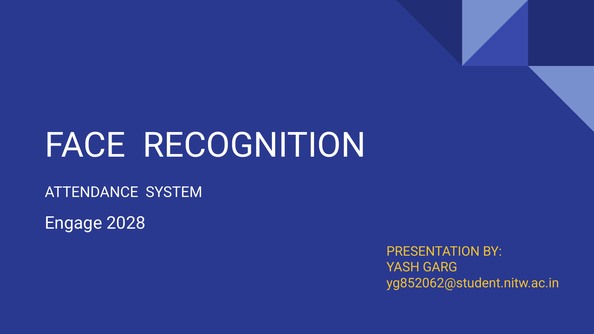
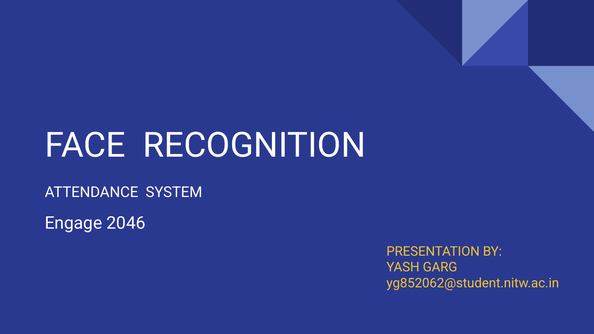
2028: 2028 -> 2046
